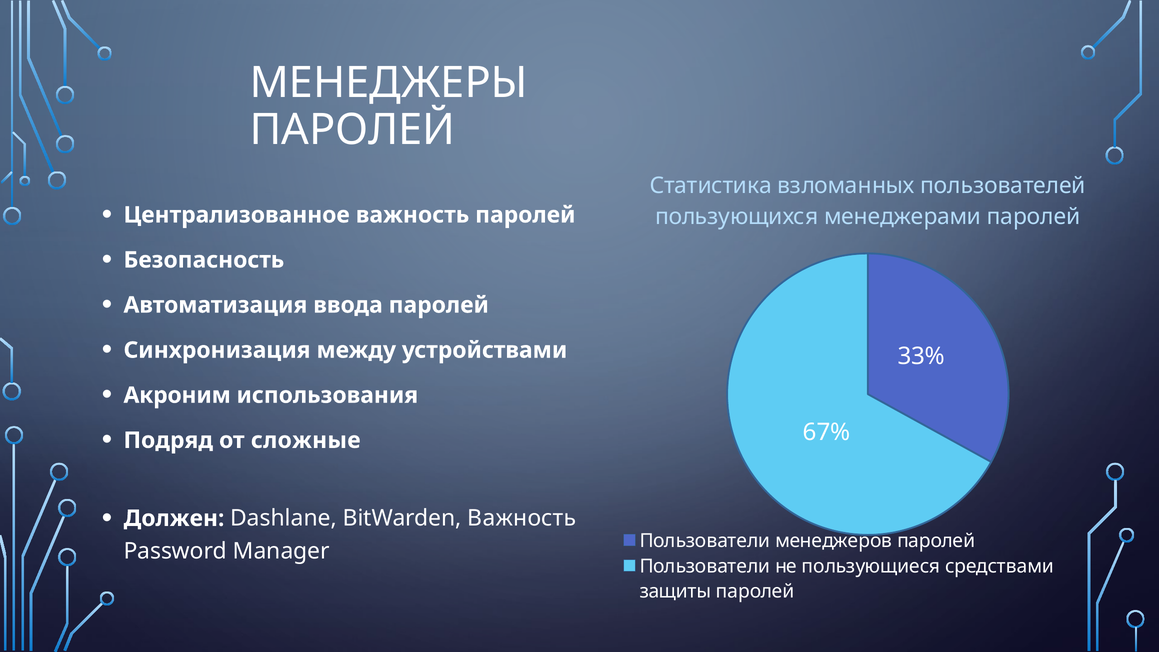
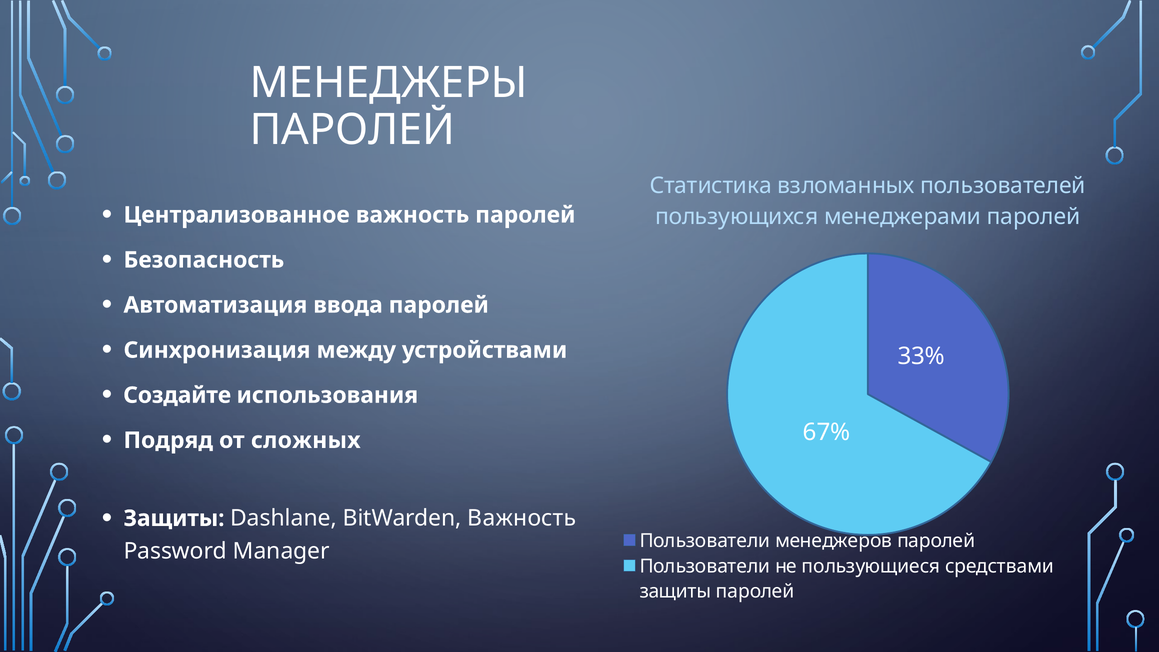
Акроним: Акроним -> Создайте
сложные: сложные -> сложных
Должен at (174, 518): Должен -> Защиты
